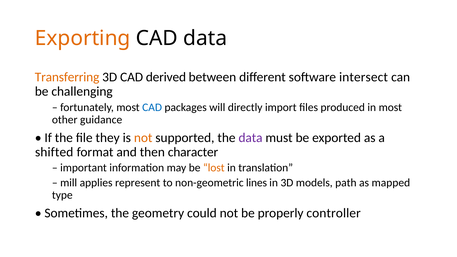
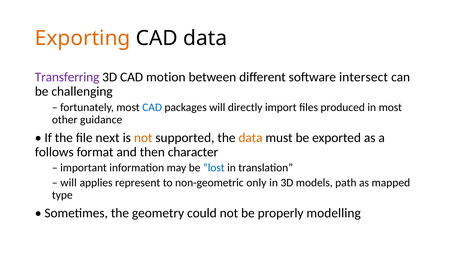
Transferring colour: orange -> purple
derived: derived -> motion
they: they -> next
data at (251, 138) colour: purple -> orange
shifted: shifted -> follows
lost colour: orange -> blue
mill at (69, 183): mill -> will
lines: lines -> only
controller: controller -> modelling
